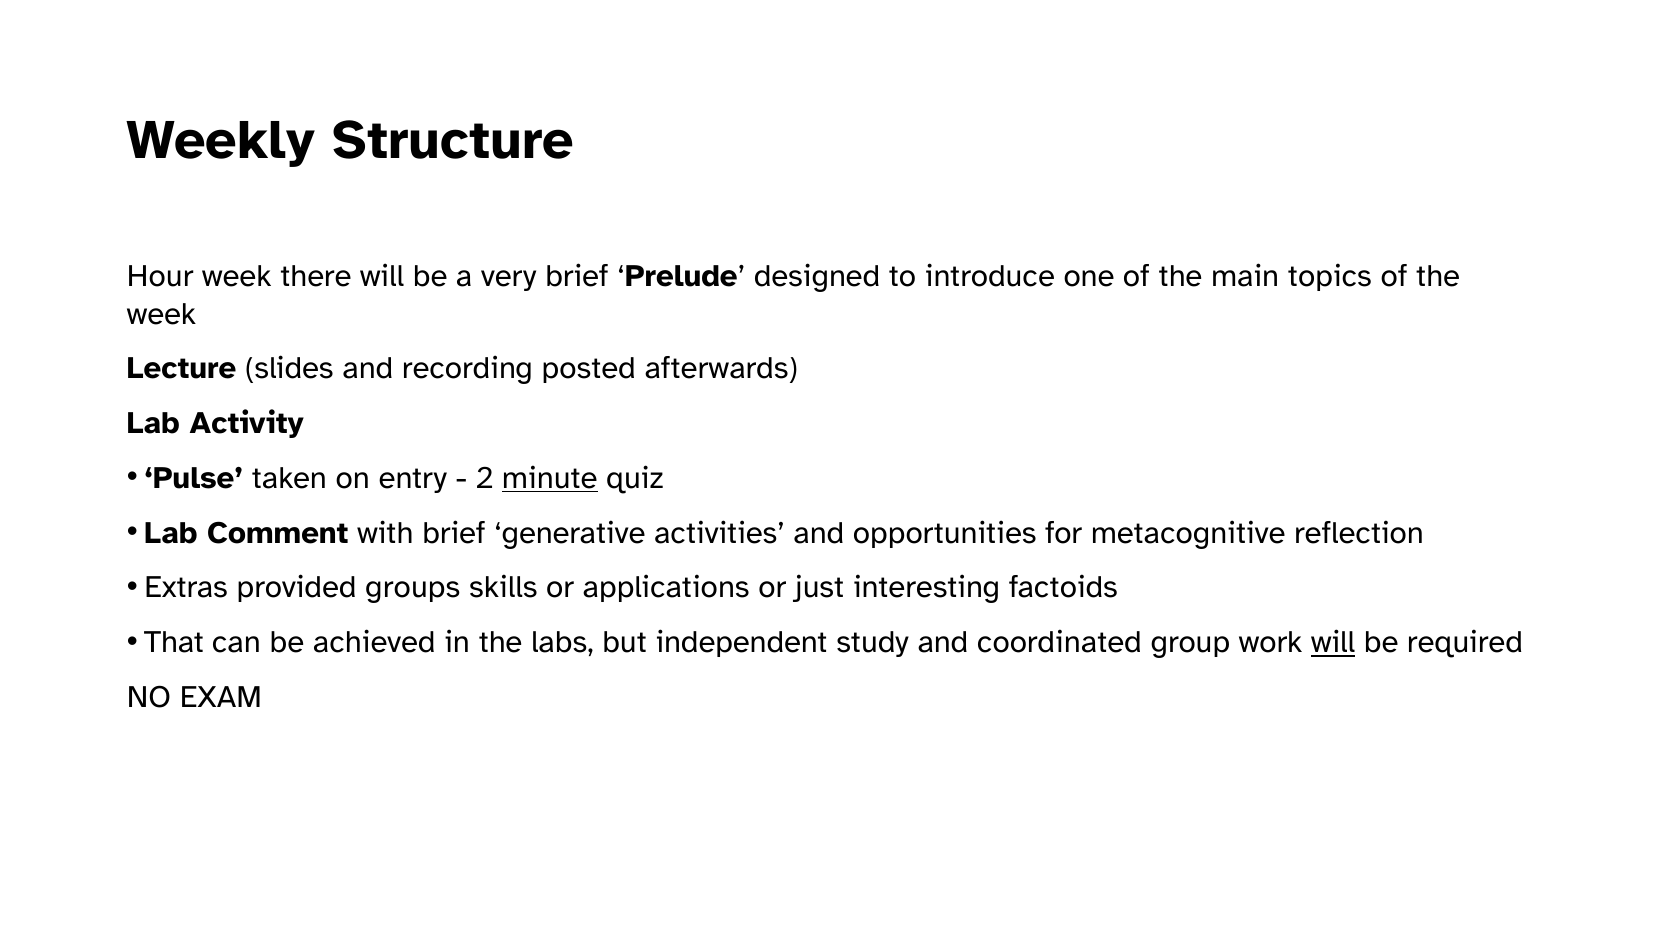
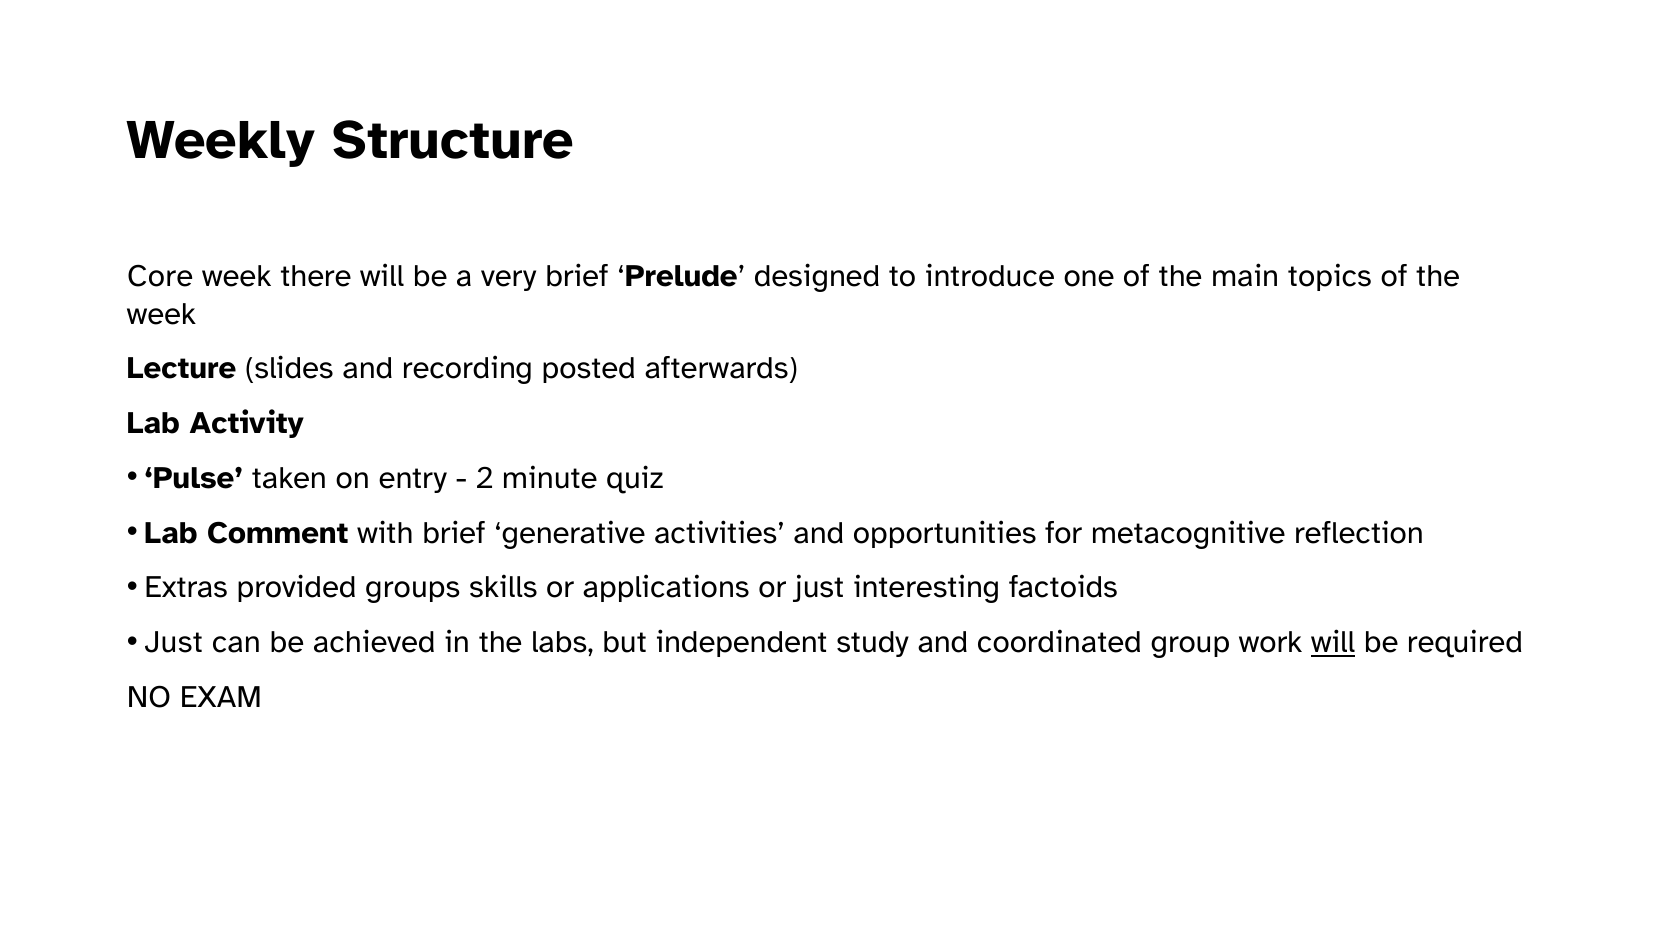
Hour: Hour -> Core
minute underline: present -> none
That at (174, 643): That -> Just
